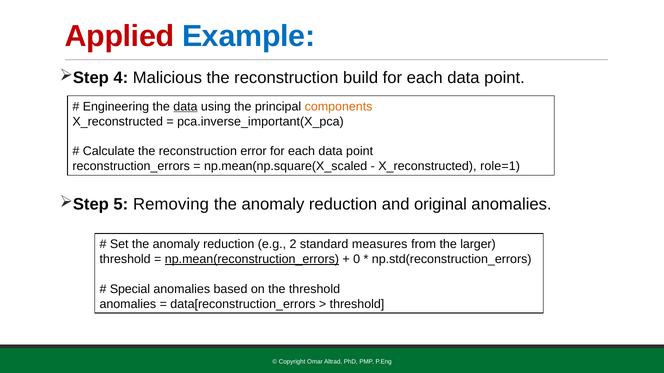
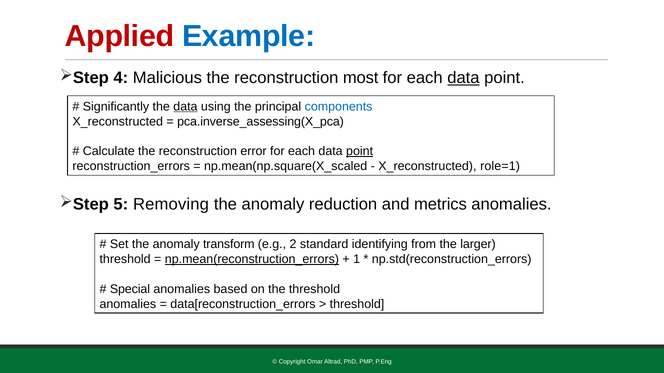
build: build -> most
data at (463, 78) underline: none -> present
Engineering: Engineering -> Significantly
components colour: orange -> blue
pca.inverse_important(X_pca: pca.inverse_important(X_pca -> pca.inverse_assessing(X_pca
point at (360, 151) underline: none -> present
original: original -> metrics
Set the anomaly reduction: reduction -> transform
measures: measures -> identifying
0: 0 -> 1
